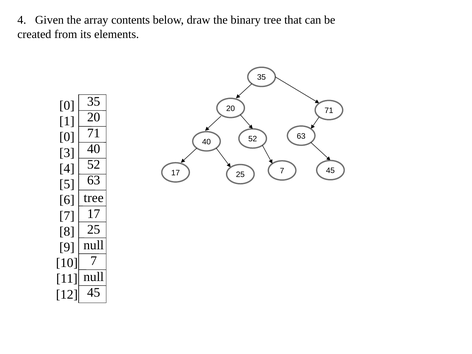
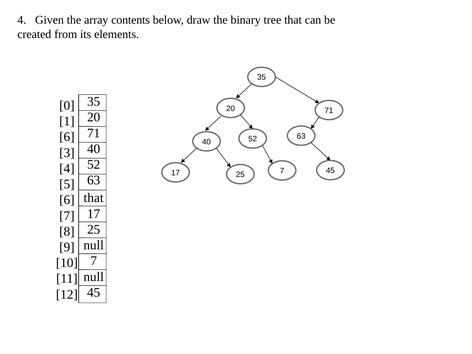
0 at (67, 137): 0 -> 6
tree at (94, 198): tree -> that
